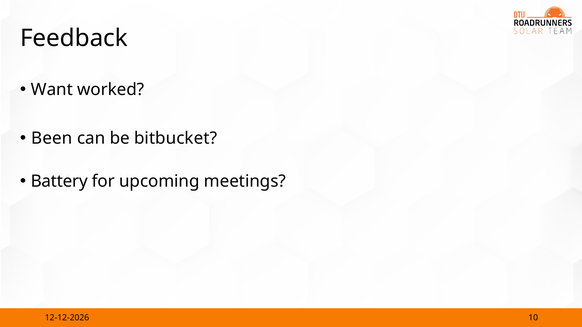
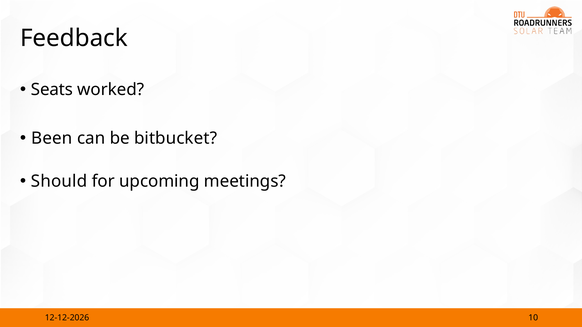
Want: Want -> Seats
Battery: Battery -> Should
